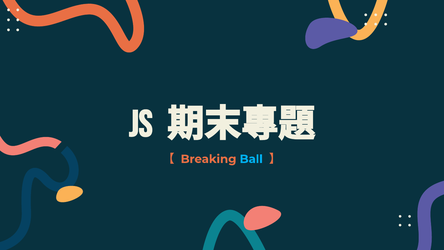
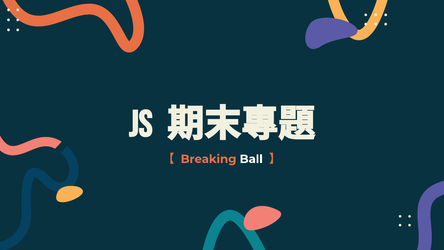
Ball colour: light blue -> white
